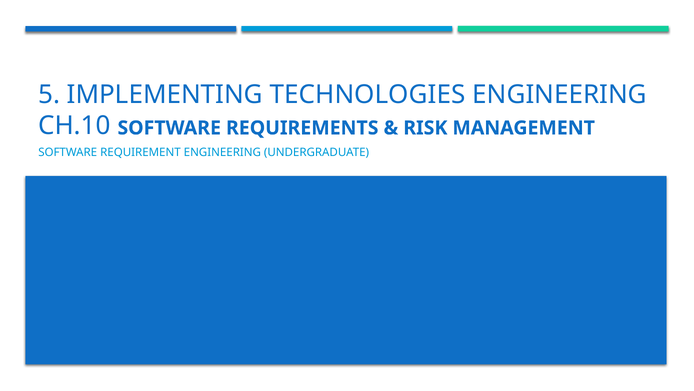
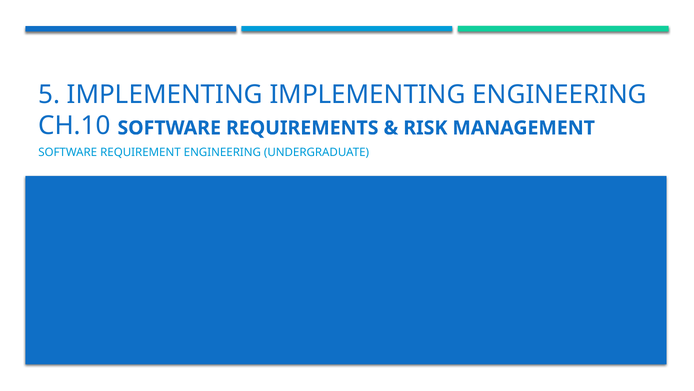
IMPLEMENTING TECHNOLOGIES: TECHNOLOGIES -> IMPLEMENTING
